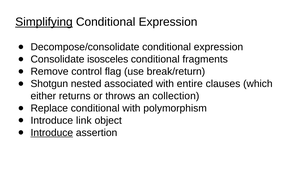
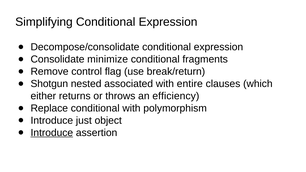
Simplifying underline: present -> none
isosceles: isosceles -> minimize
collection: collection -> efficiency
link: link -> just
